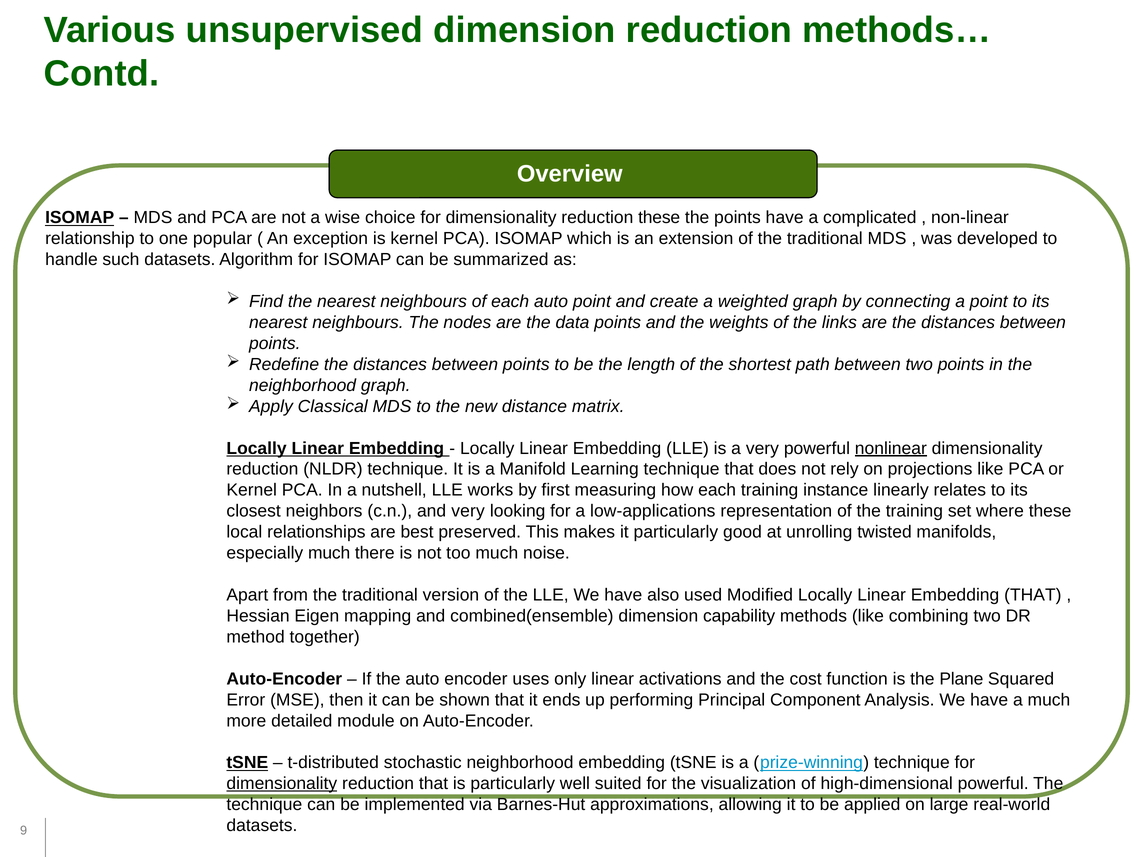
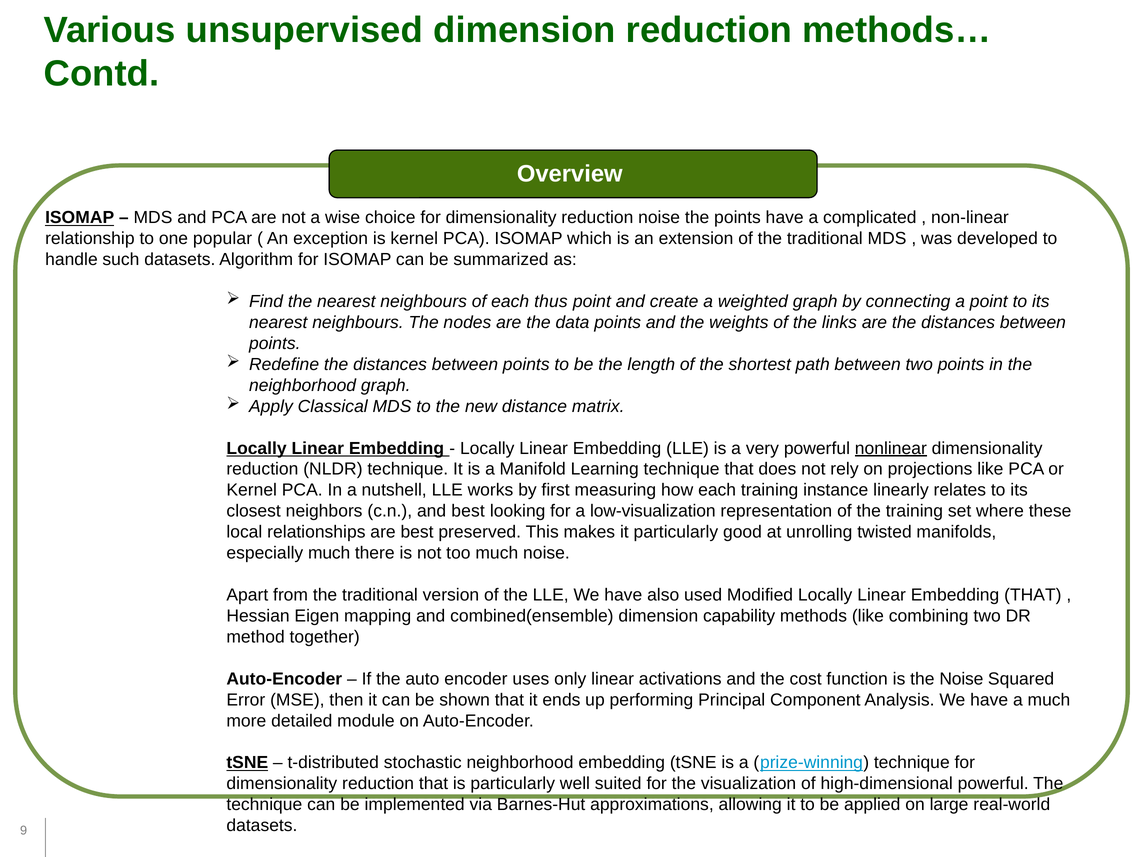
reduction these: these -> noise
each auto: auto -> thus
and very: very -> best
low-applications: low-applications -> low-visualization
the Plane: Plane -> Noise
dimensionality at (282, 784) underline: present -> none
